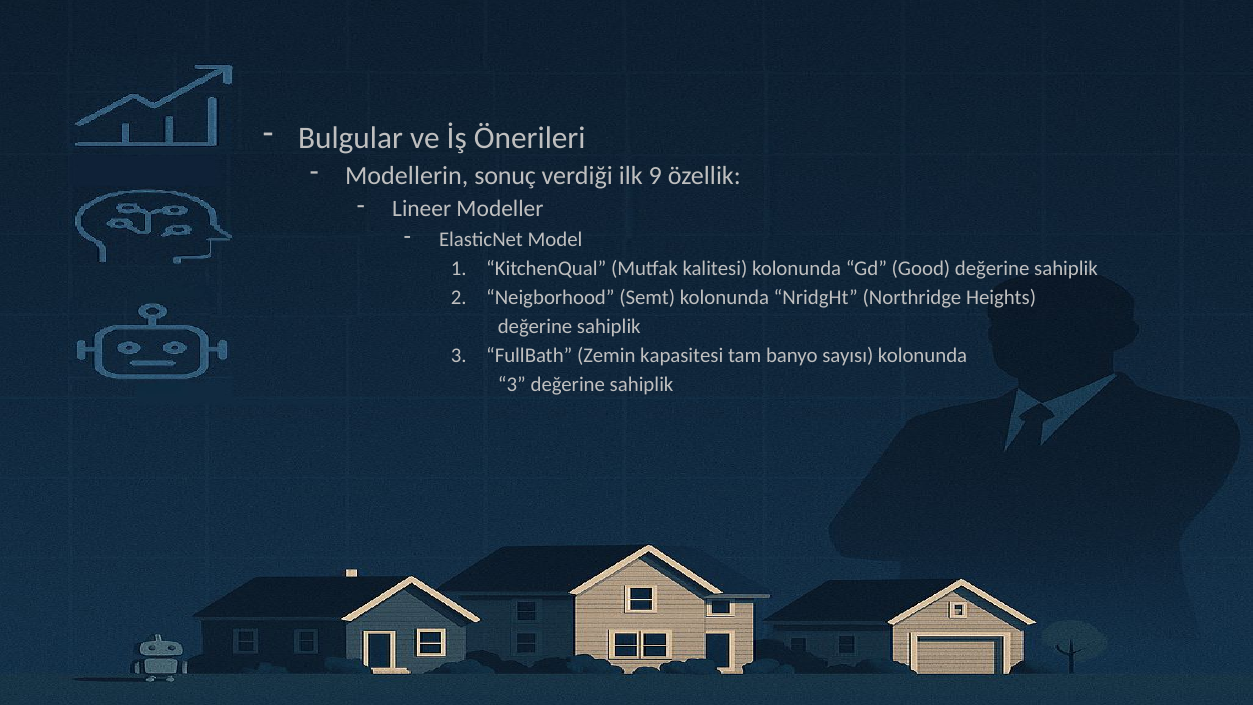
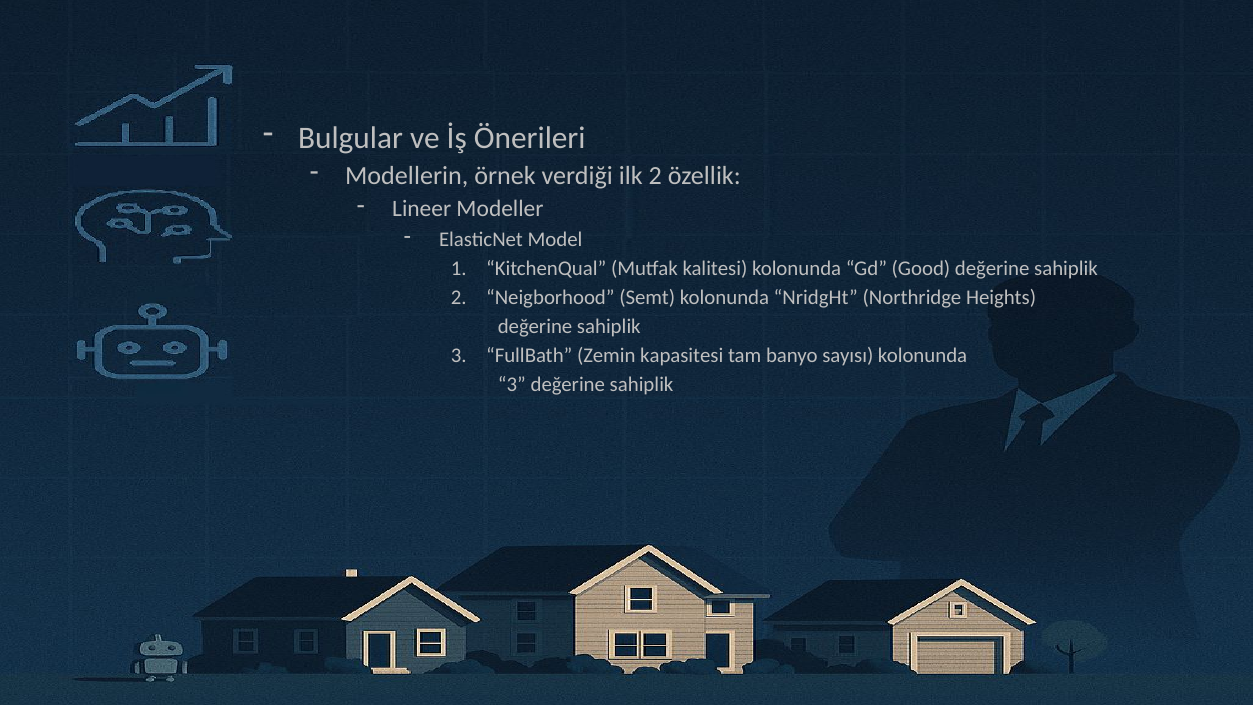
sonuç: sonuç -> örnek
ilk 9: 9 -> 2
